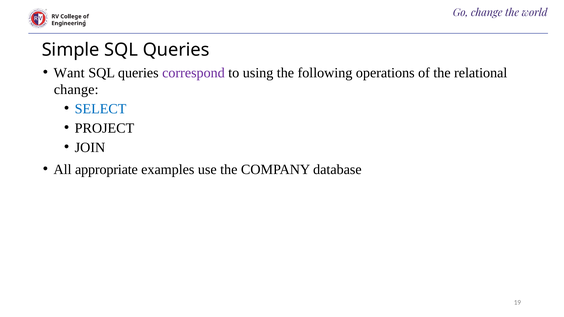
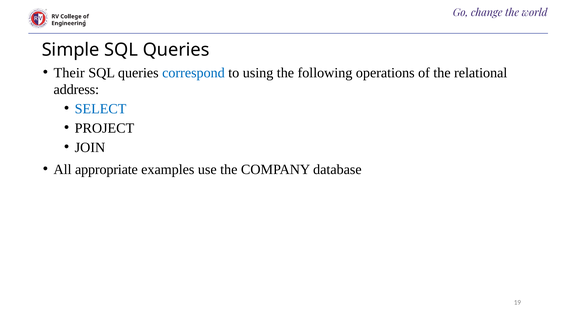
Want: Want -> Their
correspond colour: purple -> blue
change at (76, 90): change -> address
